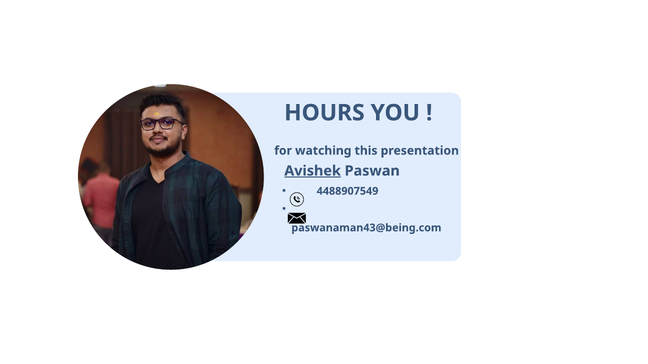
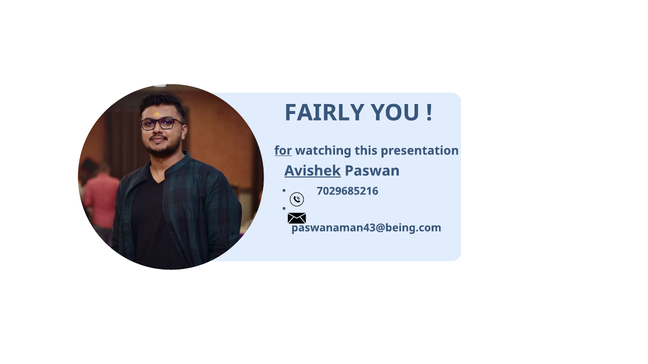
HOURS: HOURS -> FAIRLY
for underline: none -> present
4488907549: 4488907549 -> 7029685216
